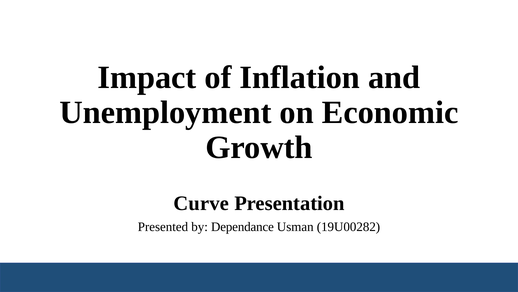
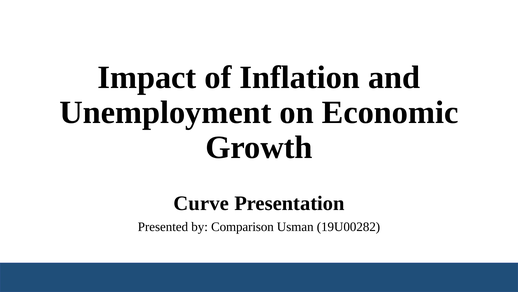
Dependance: Dependance -> Comparison
